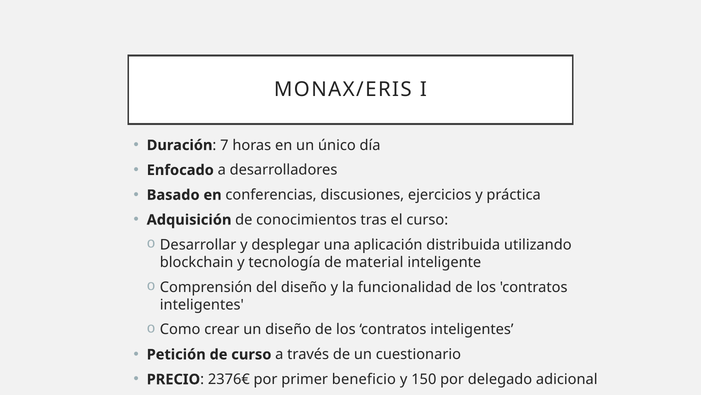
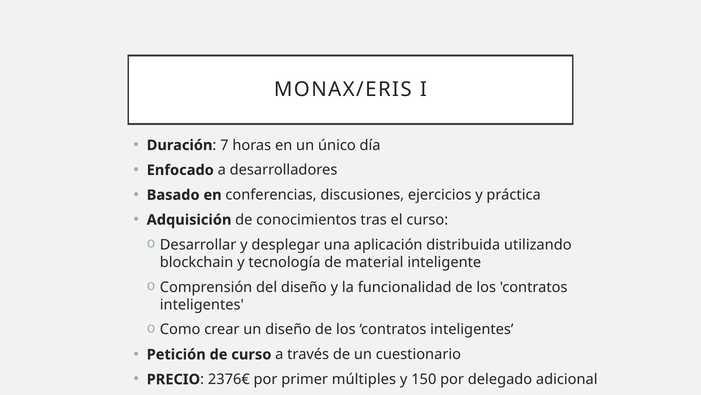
beneficio: beneficio -> múltiples
